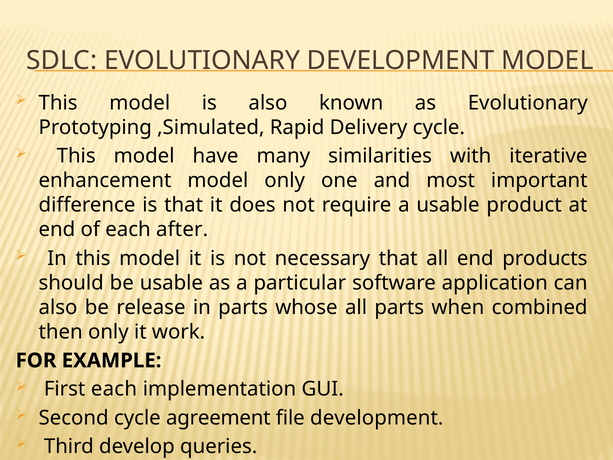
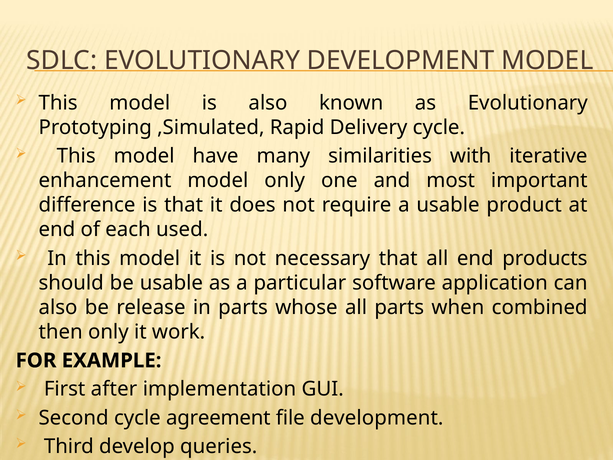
after: after -> used
First each: each -> after
